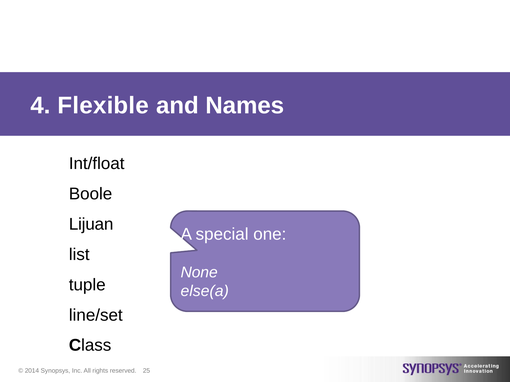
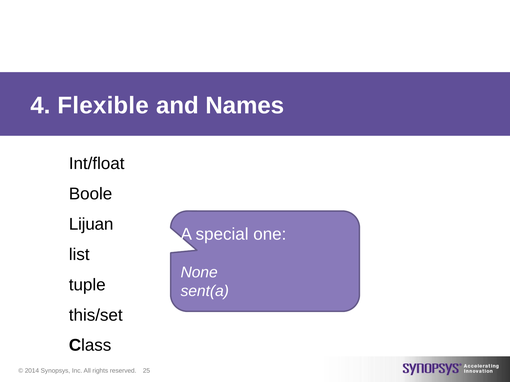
else(a: else(a -> sent(a
line/set: line/set -> this/set
